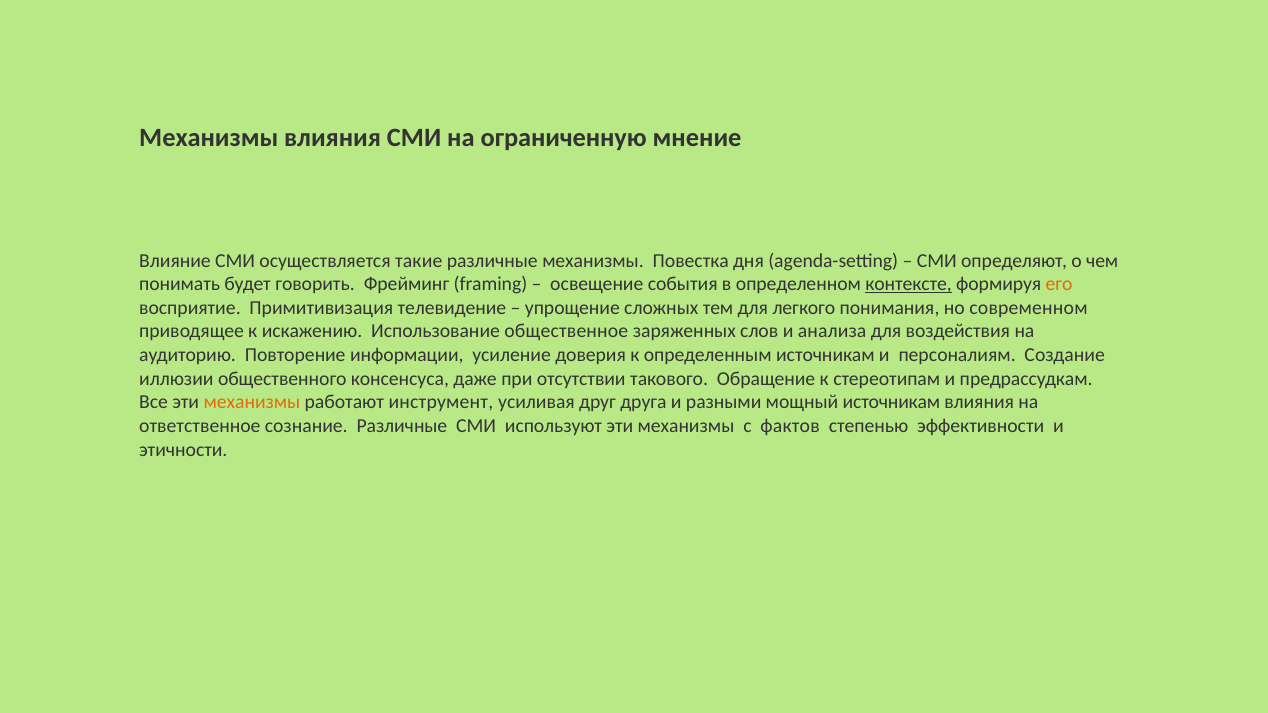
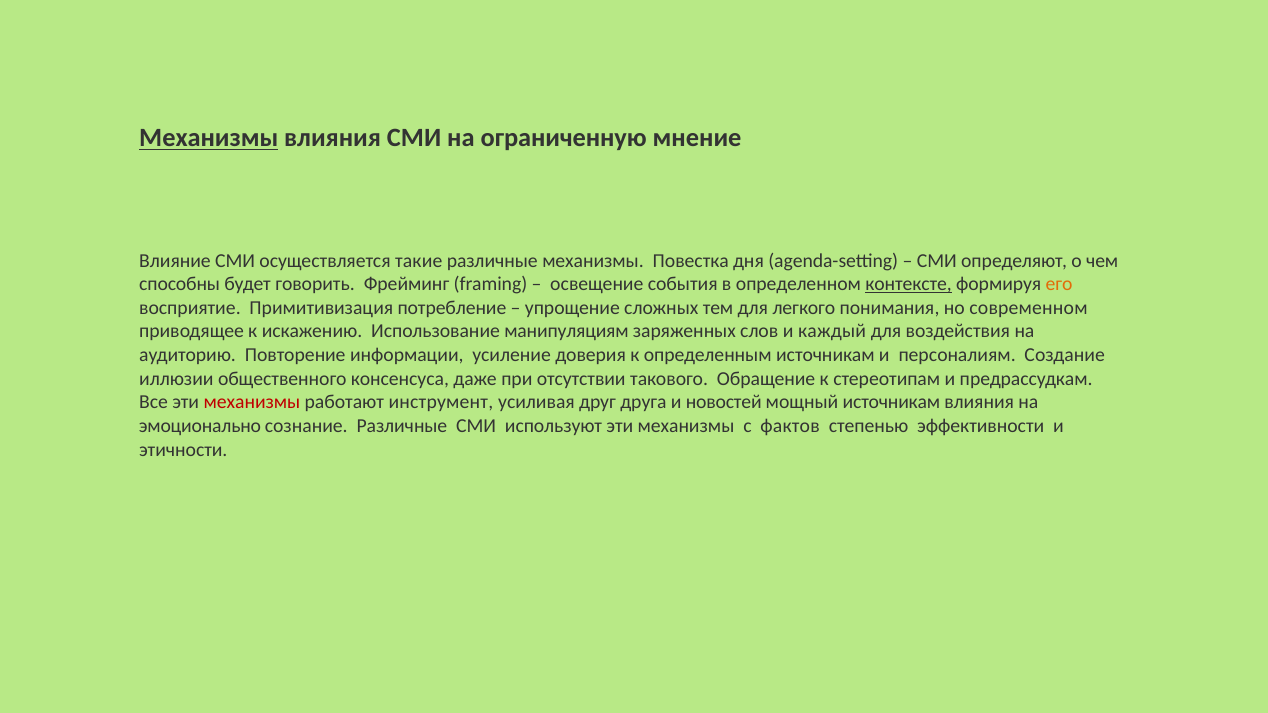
Механизмы at (209, 138) underline: none -> present
понимать: понимать -> способны
телевидение: телевидение -> потребление
общественное: общественное -> манипуляциям
анализа: анализа -> каждый
механизмы at (252, 403) colour: orange -> red
разными: разными -> новостей
ответственное: ответственное -> эмоционально
